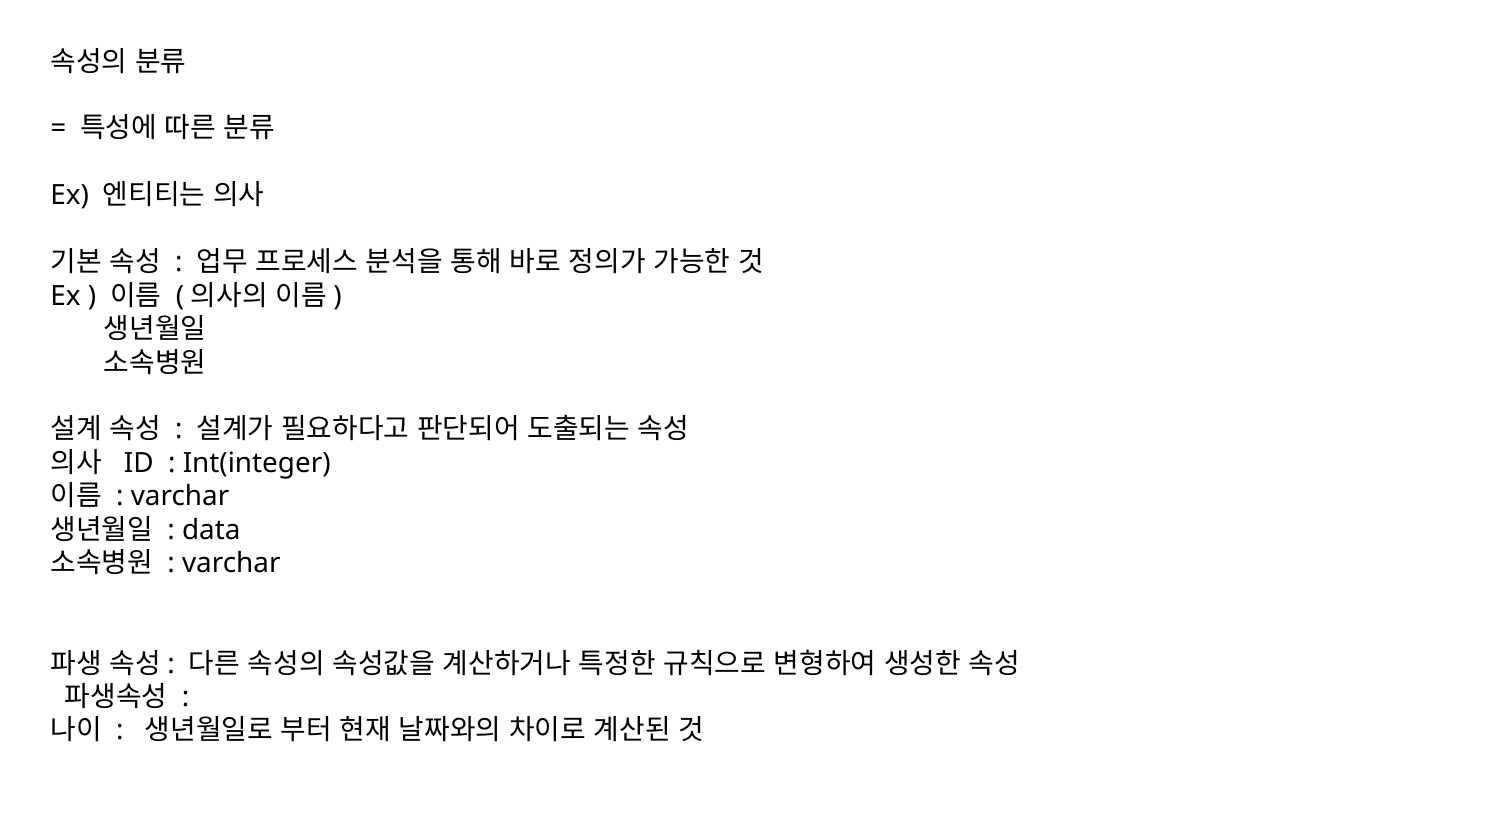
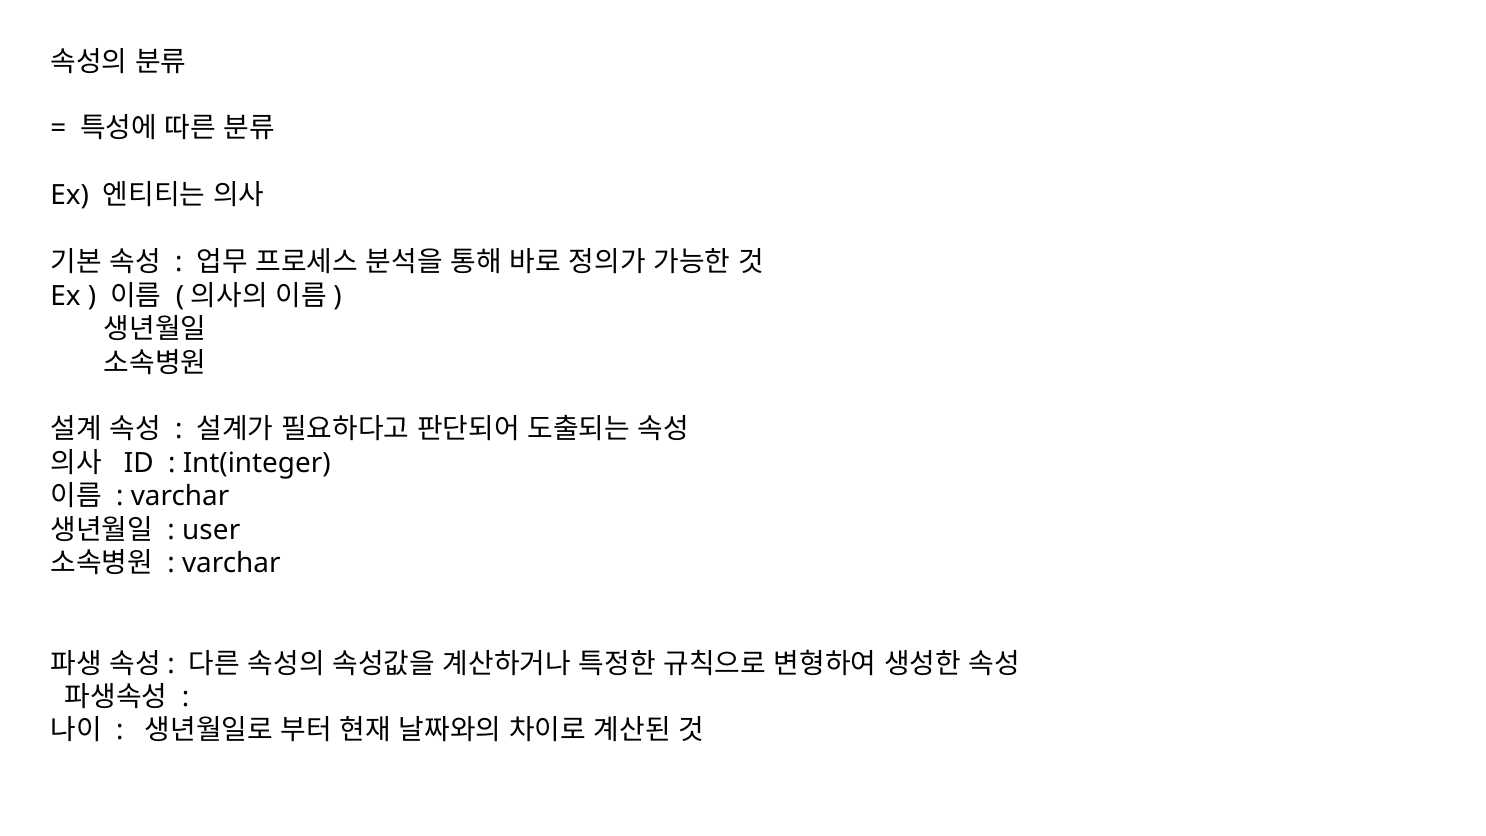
data: data -> user
